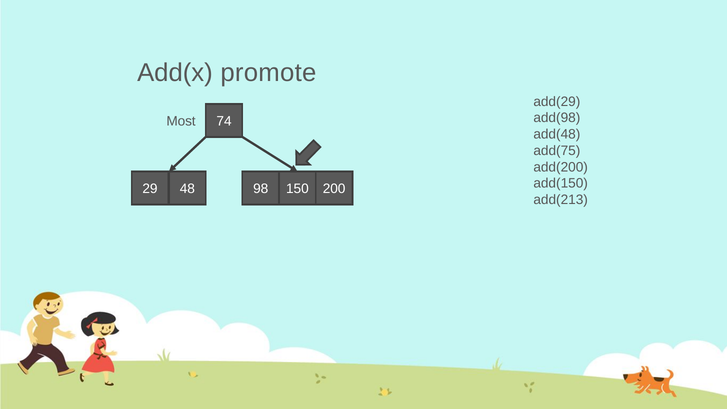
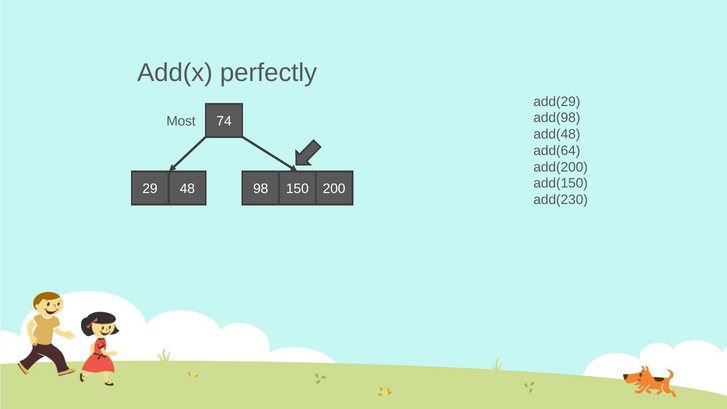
promote: promote -> perfectly
add(75: add(75 -> add(64
add(213: add(213 -> add(230
